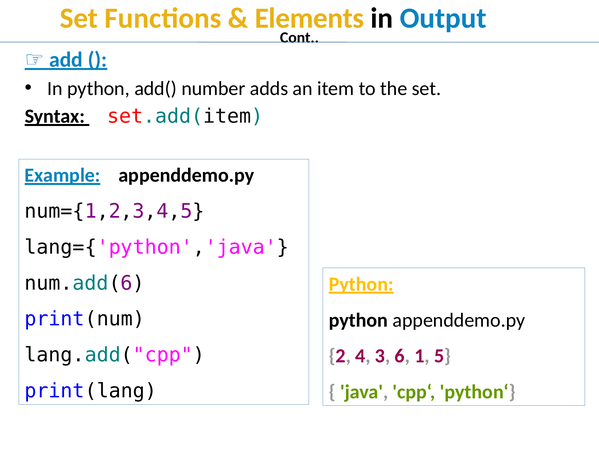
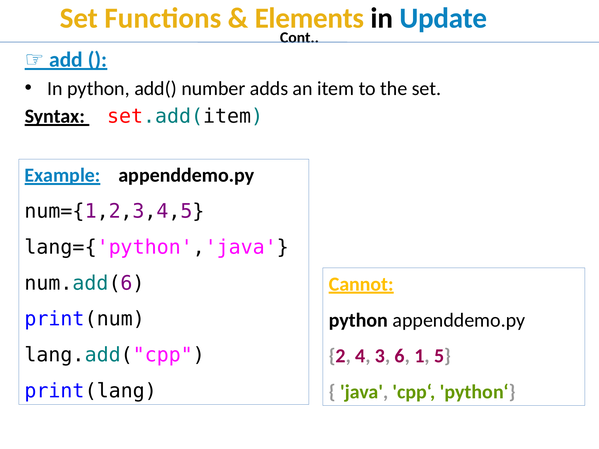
Output: Output -> Update
Python at (361, 284): Python -> Cannot
